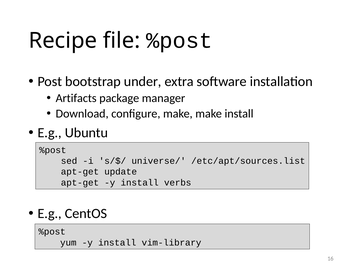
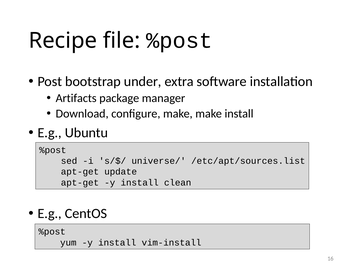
verbs: verbs -> clean
vim-library: vim-library -> vim-install
